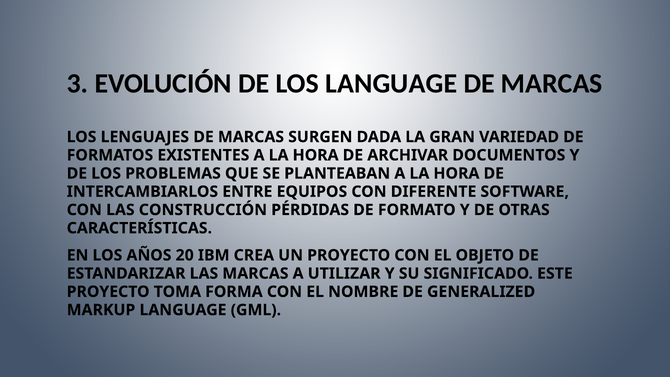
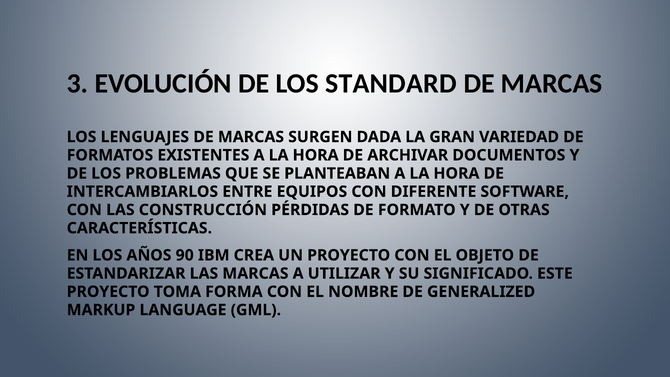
LOS LANGUAGE: LANGUAGE -> STANDARD
20: 20 -> 90
